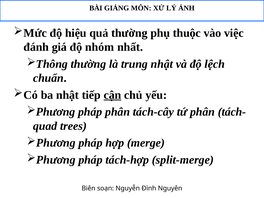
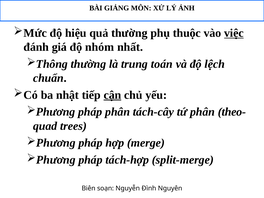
việc underline: none -> present
trung nhật: nhật -> toán
tách-: tách- -> theo-
